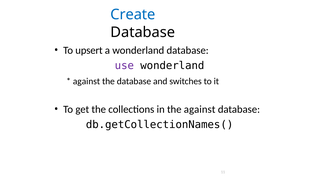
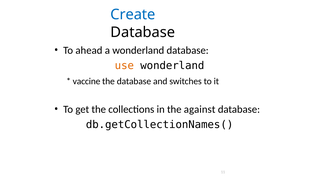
upsert: upsert -> ahead
use colour: purple -> orange
against at (86, 81): against -> vaccine
